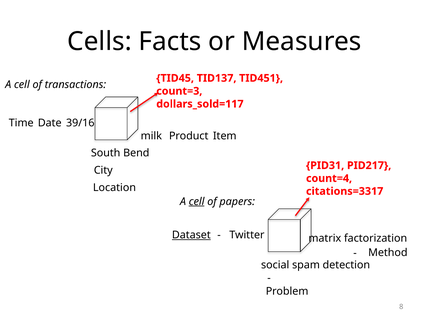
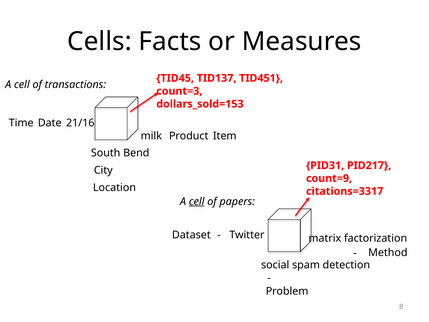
dollars_sold=117: dollars_sold=117 -> dollars_sold=153
39/16: 39/16 -> 21/16
count=4: count=4 -> count=9
Dataset underline: present -> none
